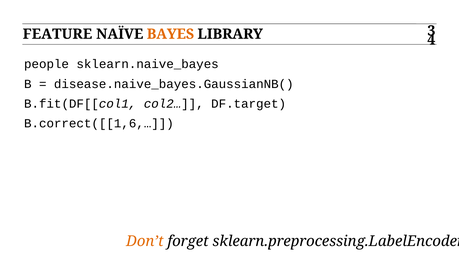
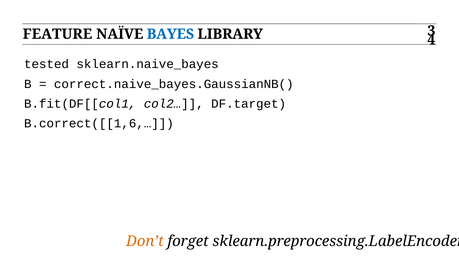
BAYES colour: orange -> blue
people: people -> tested
disease.naive_bayes.GaussianNB(: disease.naive_bayes.GaussianNB( -> correct.naive_bayes.GaussianNB(
